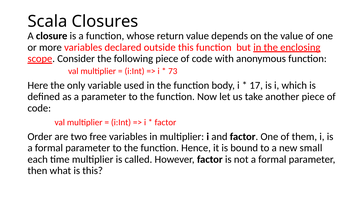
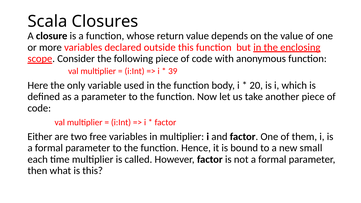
73: 73 -> 39
17: 17 -> 20
Order: Order -> Either
